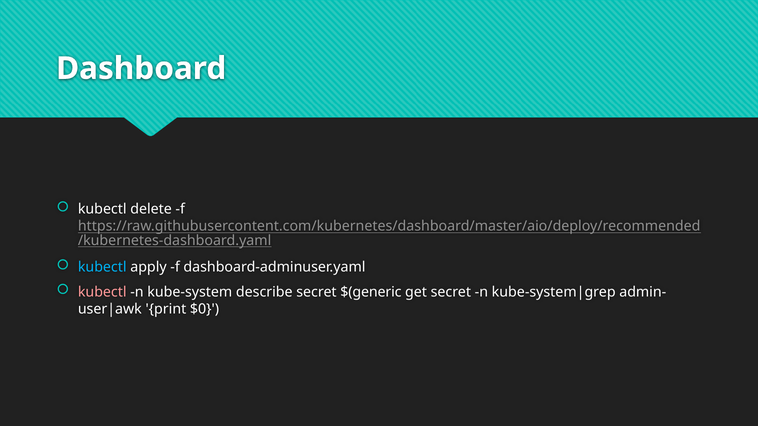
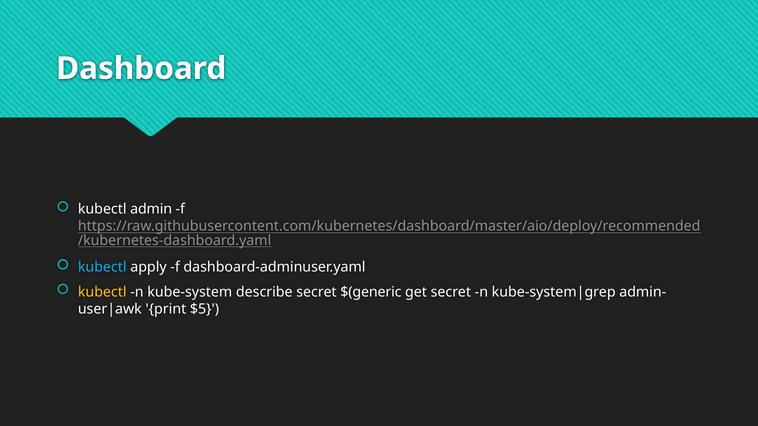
delete: delete -> admin
kubectl at (102, 292) colour: pink -> yellow
$0: $0 -> $5
